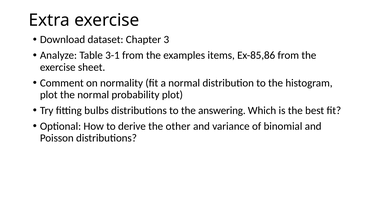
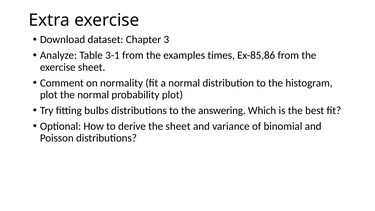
items: items -> times
the other: other -> sheet
